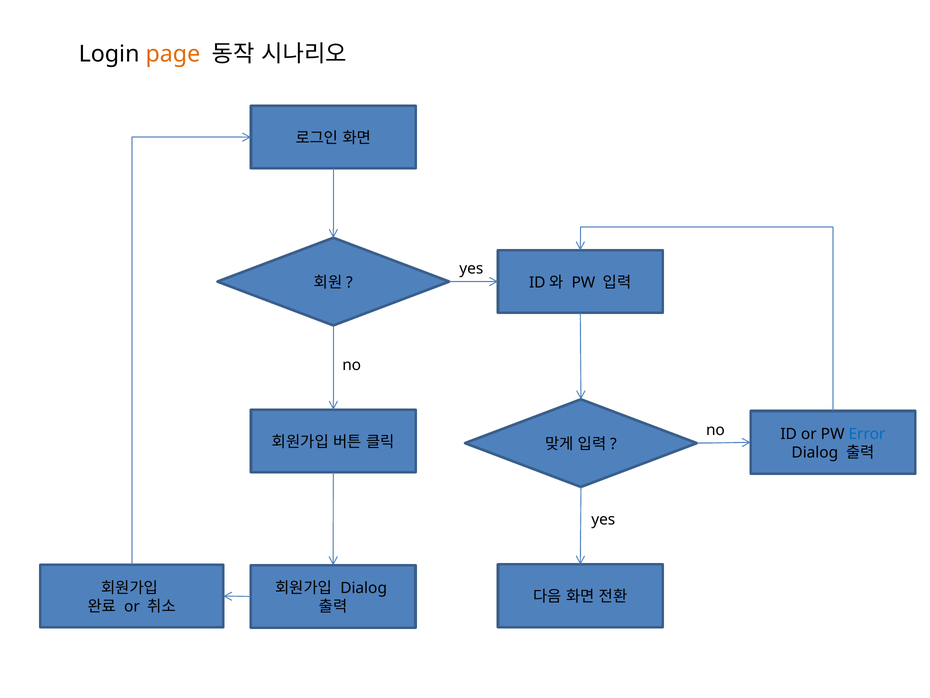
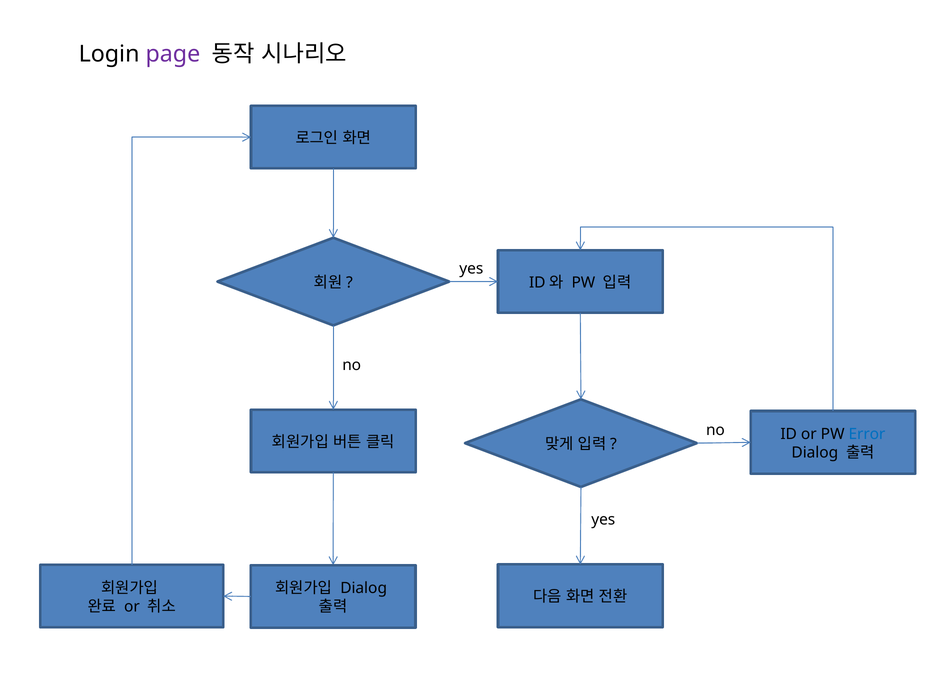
page colour: orange -> purple
